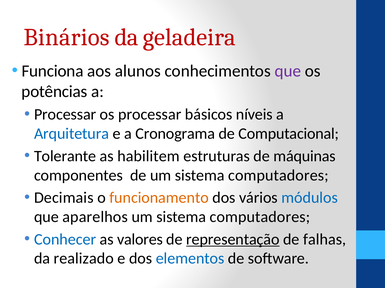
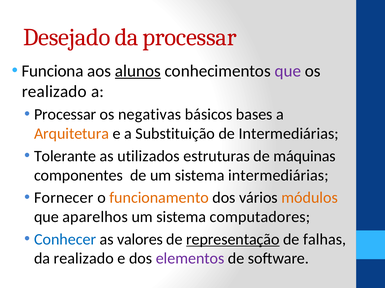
Binários: Binários -> Desejado
da geladeira: geladeira -> processar
alunos underline: none -> present
potências at (54, 92): potências -> realizado
os processar: processar -> negativas
níveis: níveis -> bases
Arquitetura colour: blue -> orange
Cronograma: Cronograma -> Substituição
de Computacional: Computacional -> Intermediárias
habilitem: habilitem -> utilizados
de um sistema computadores: computadores -> intermediárias
Decimais: Decimais -> Fornecer
módulos colour: blue -> orange
elementos colour: blue -> purple
